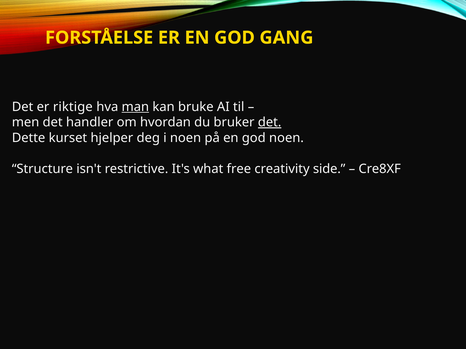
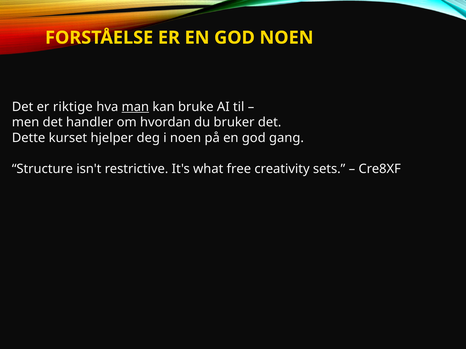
GOD GANG: GANG -> NOEN
det at (270, 122) underline: present -> none
god noen: noen -> gang
side: side -> sets
